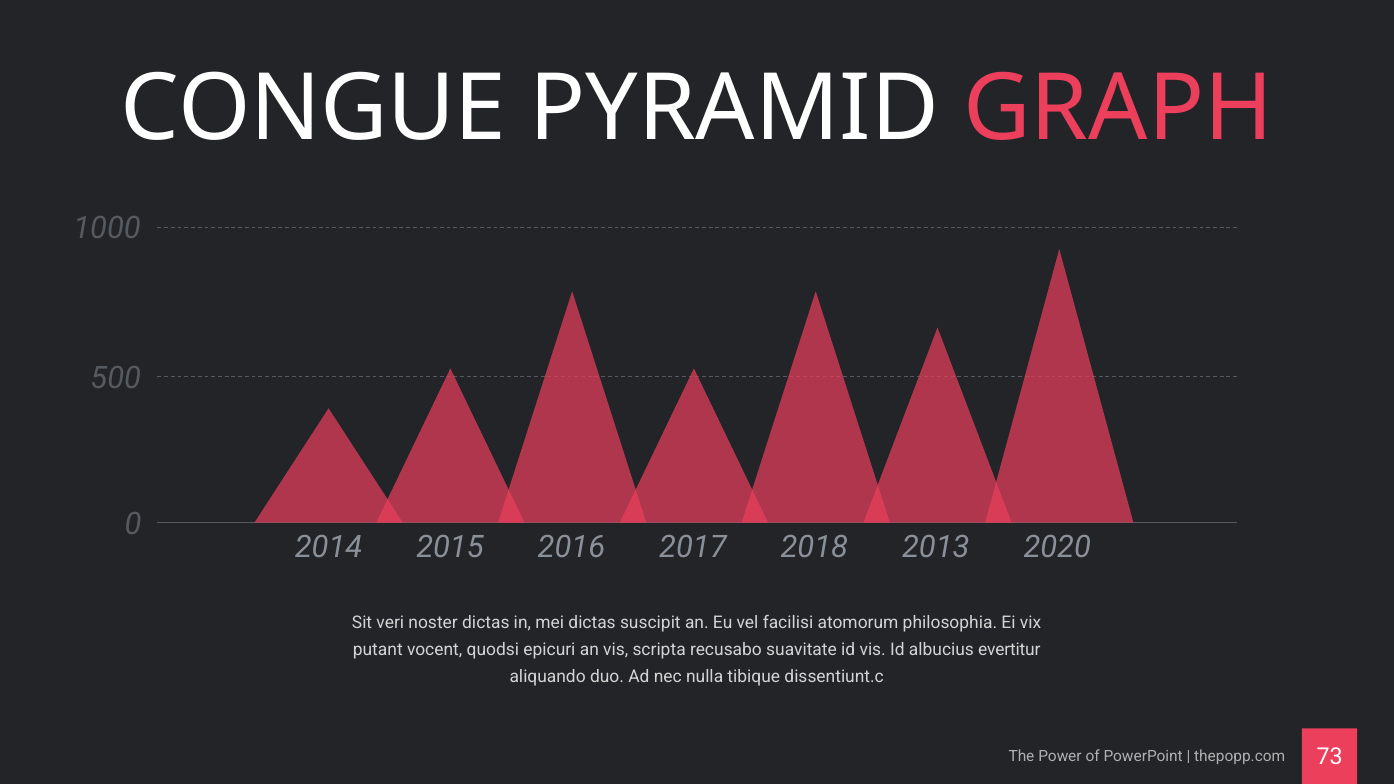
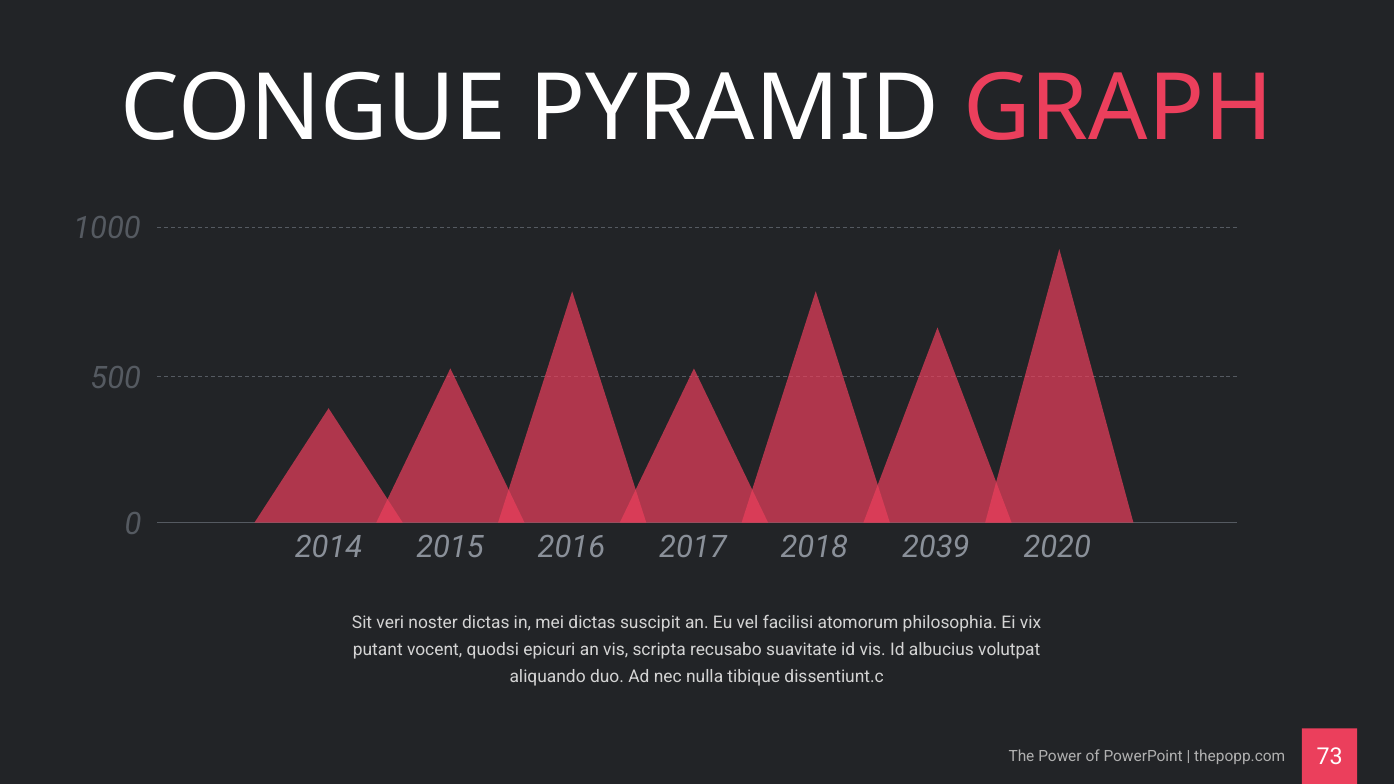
2013: 2013 -> 2039
evertitur: evertitur -> volutpat
